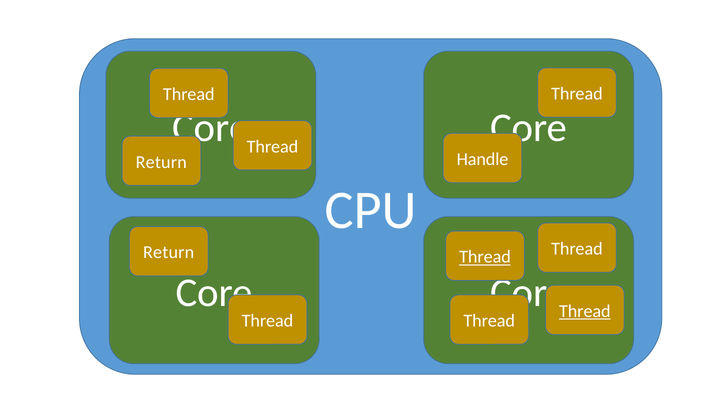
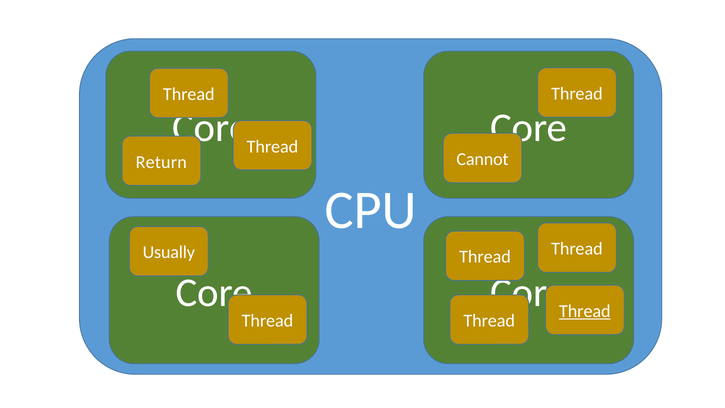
Handle: Handle -> Cannot
Return at (169, 252): Return -> Usually
Thread at (485, 257) underline: present -> none
